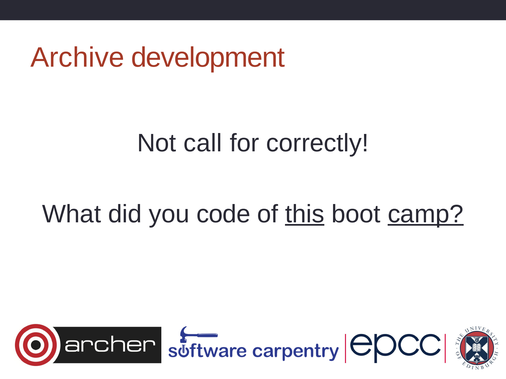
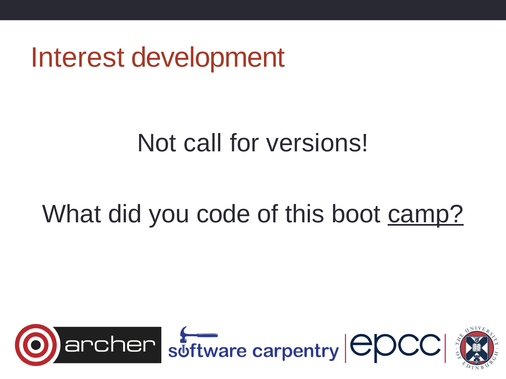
Archive: Archive -> Interest
correctly: correctly -> versions
this underline: present -> none
